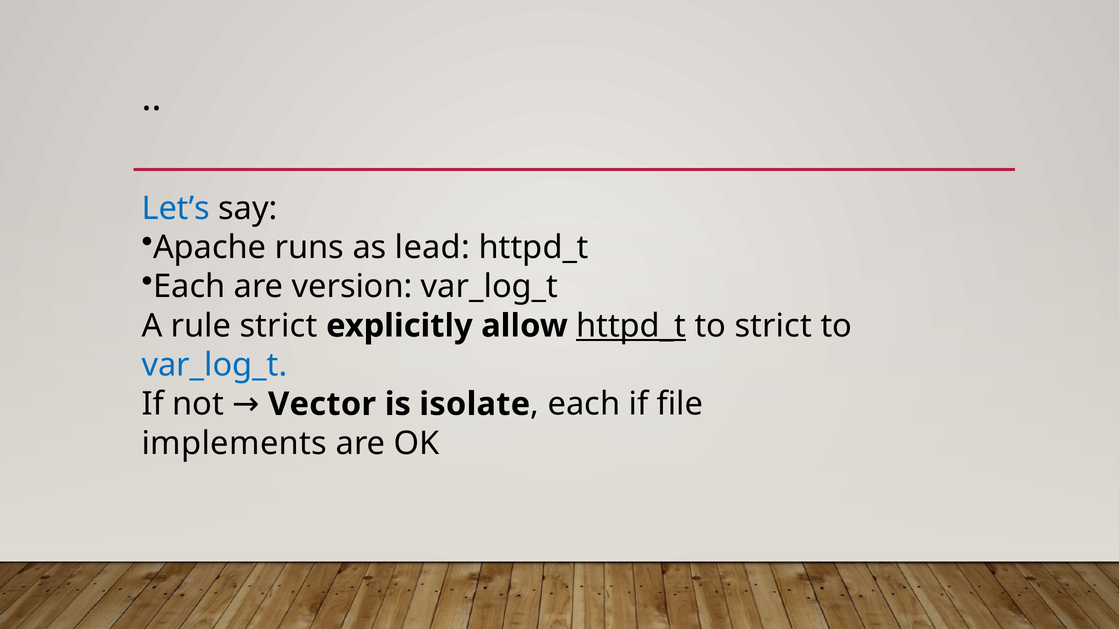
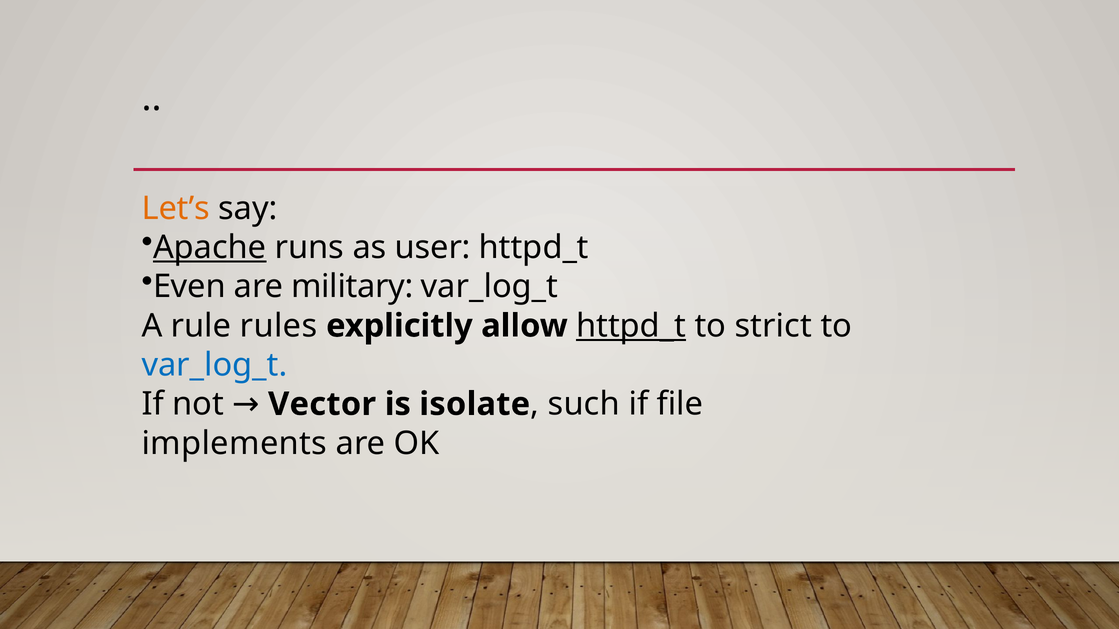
Let’s colour: blue -> orange
Apache underline: none -> present
lead: lead -> user
Each at (189, 287): Each -> Even
version: version -> military
rule strict: strict -> rules
each at (584, 404): each -> such
